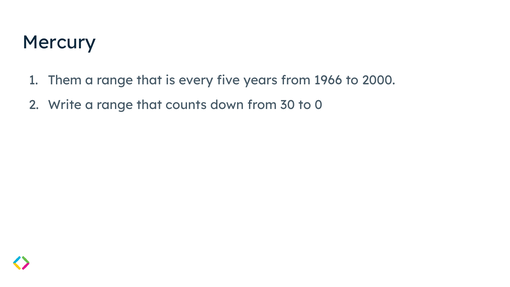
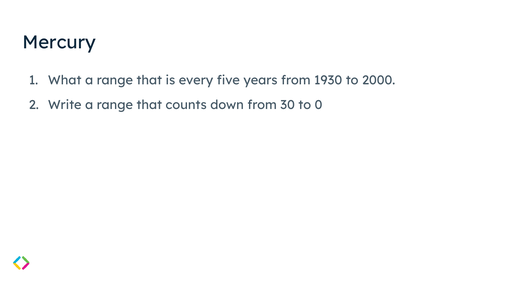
Them: Them -> What
1966: 1966 -> 1930
